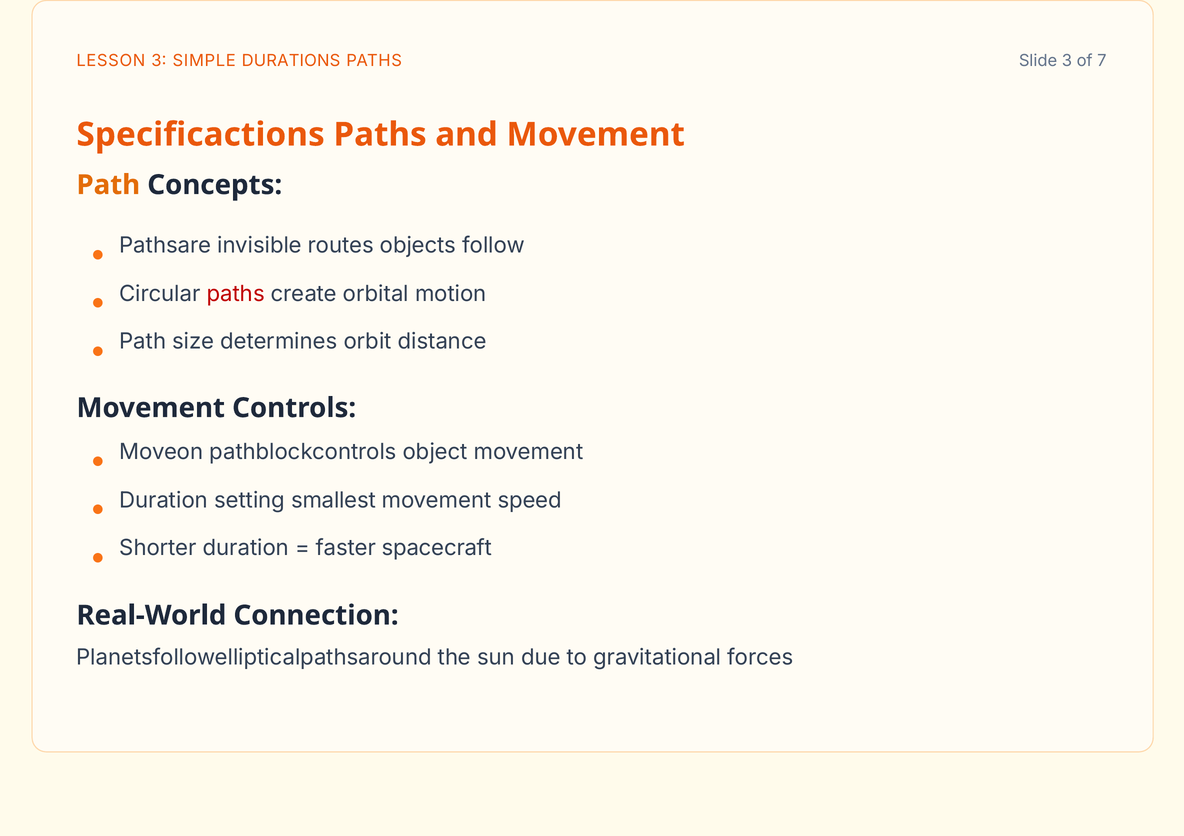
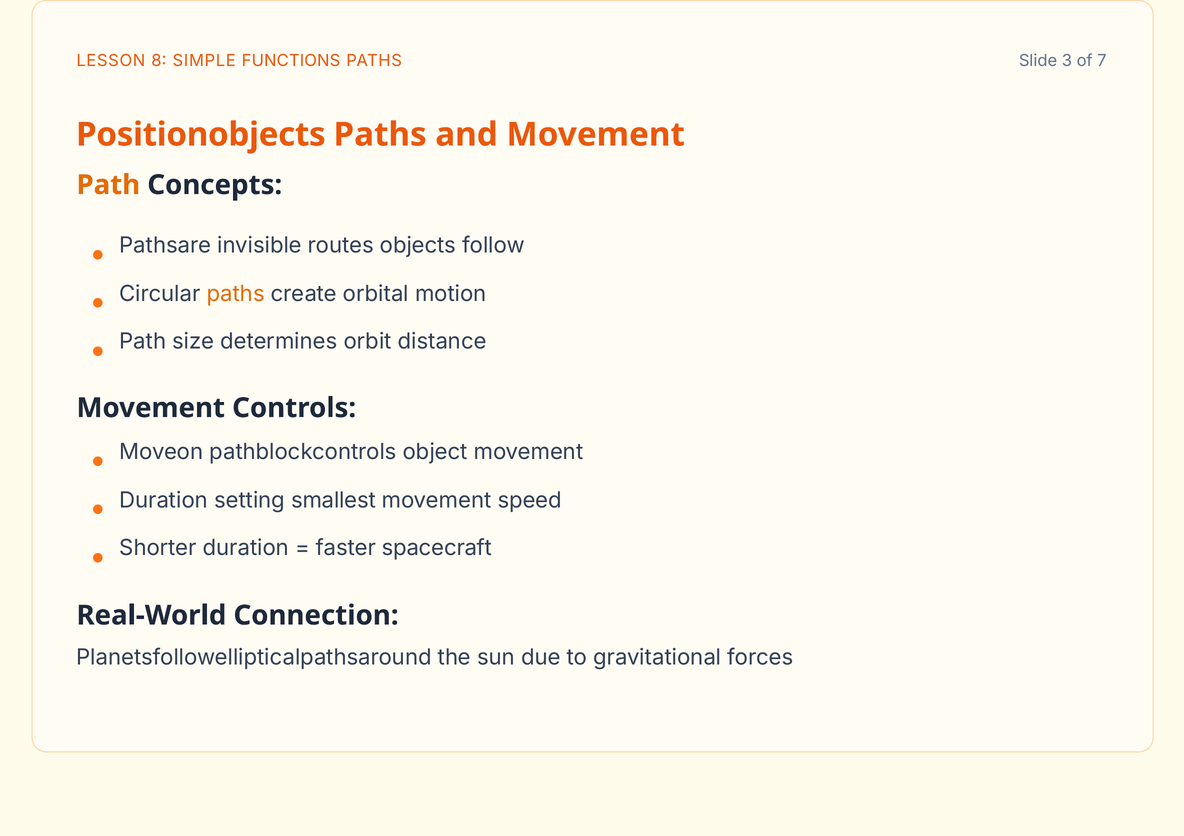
LESSON 3: 3 -> 8
DURATIONS: DURATIONS -> FUNCTIONS
Specificactions: Specificactions -> Positionobjects
paths at (236, 294) colour: red -> orange
